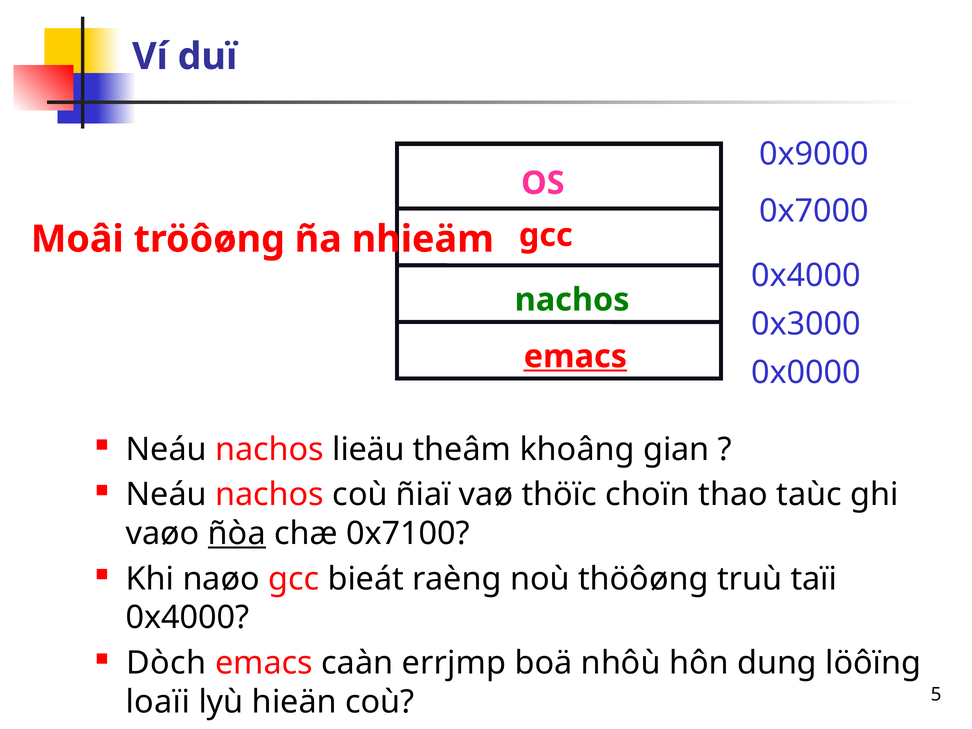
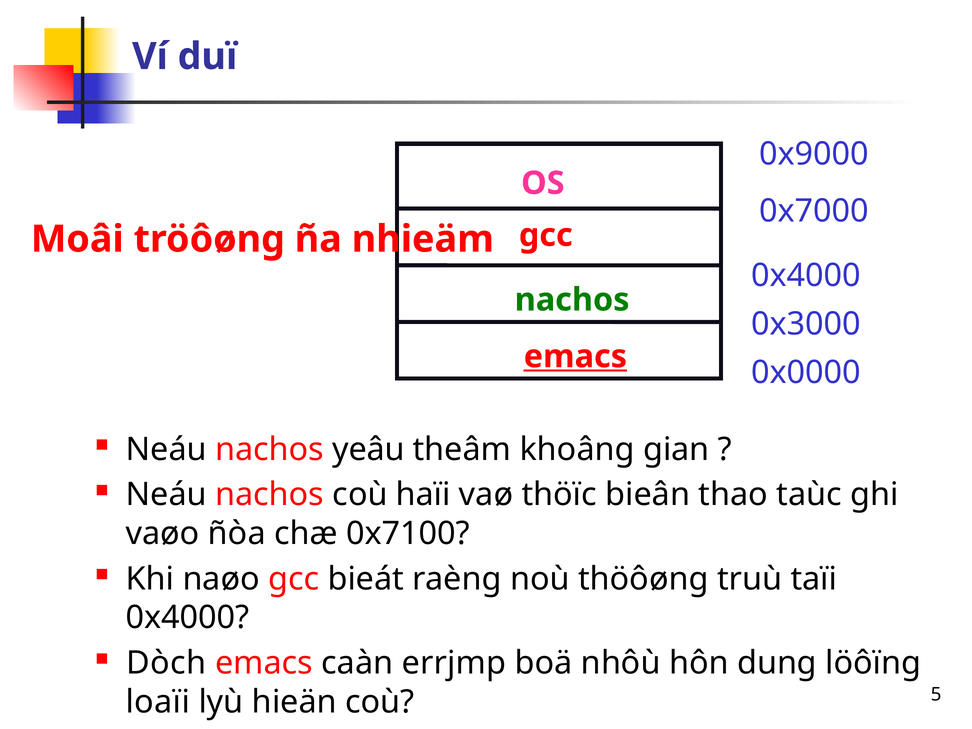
lieäu: lieäu -> yeâu
ñiaï: ñiaï -> haïi
choïn: choïn -> bieân
ñòa underline: present -> none
